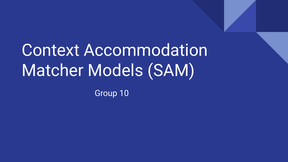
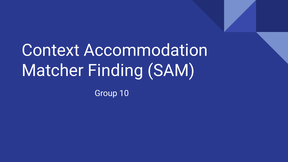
Models: Models -> Finding
